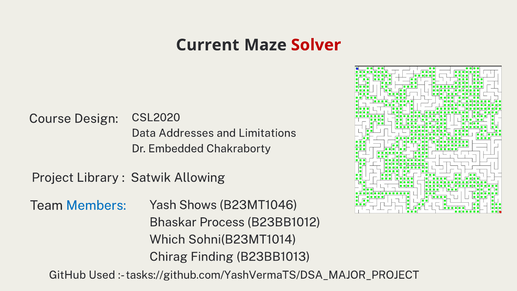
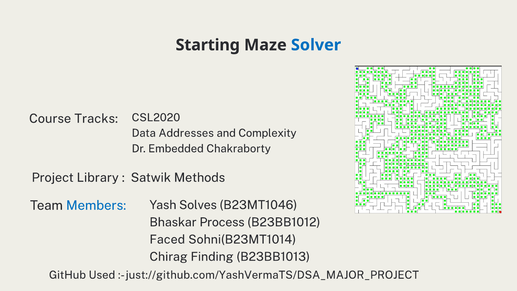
Current: Current -> Starting
Solver colour: red -> blue
Design: Design -> Tracks
Limitations: Limitations -> Complexity
Allowing: Allowing -> Methods
Shows: Shows -> Solves
Which: Which -> Faced
tasks://github.com/YashVermaTS/DSA_MAJOR_PROJECT: tasks://github.com/YashVermaTS/DSA_MAJOR_PROJECT -> just://github.com/YashVermaTS/DSA_MAJOR_PROJECT
